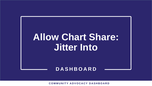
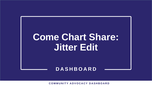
Allow: Allow -> Come
Into: Into -> Edit
